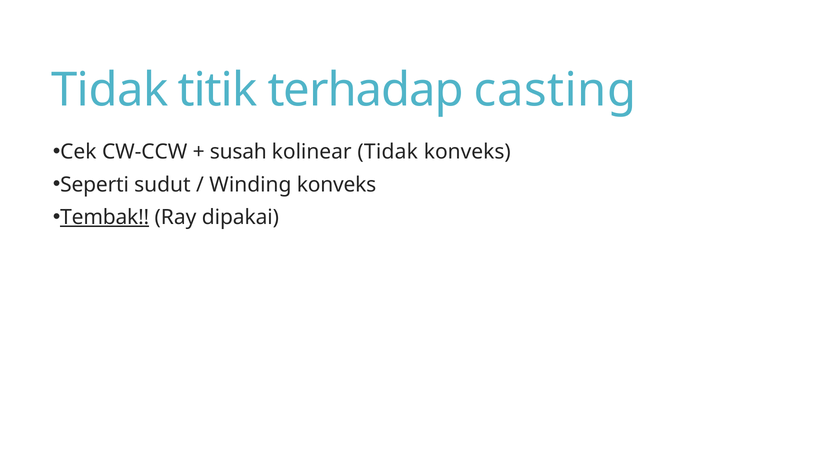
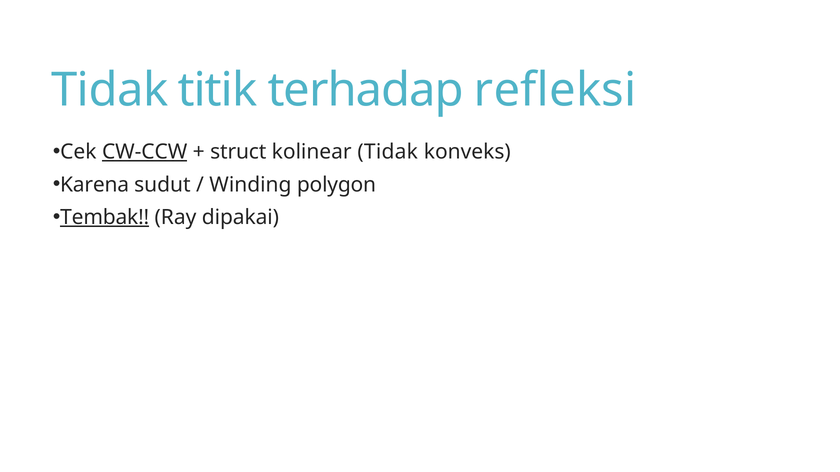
casting: casting -> refleksi
CW-CCW underline: none -> present
susah: susah -> struct
Seperti: Seperti -> Karena
Winding konveks: konveks -> polygon
